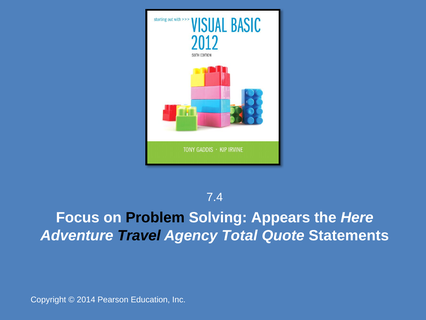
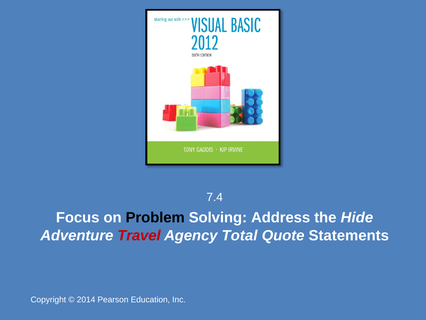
Appears: Appears -> Address
Here: Here -> Hide
Travel colour: black -> red
